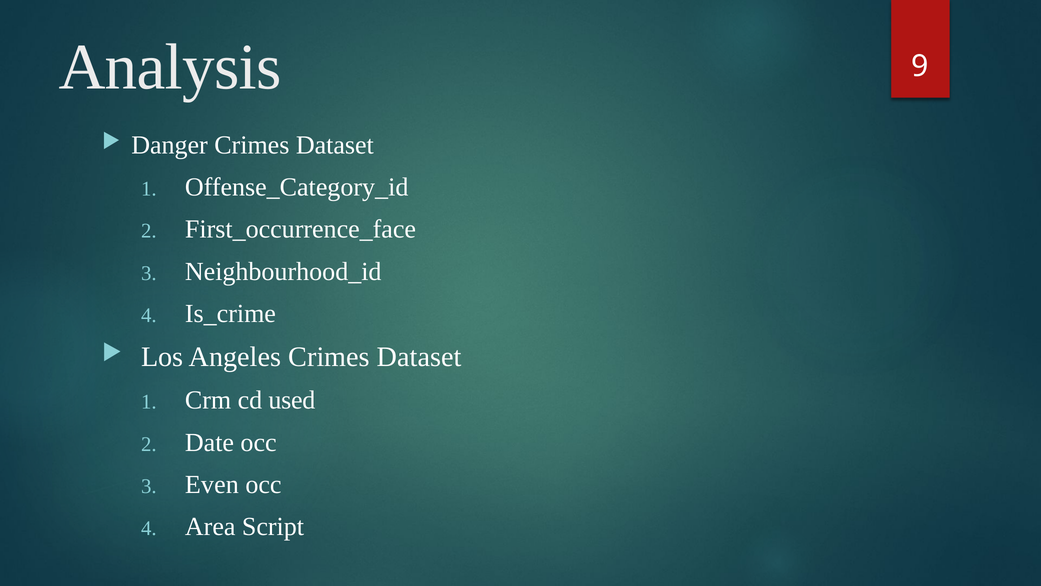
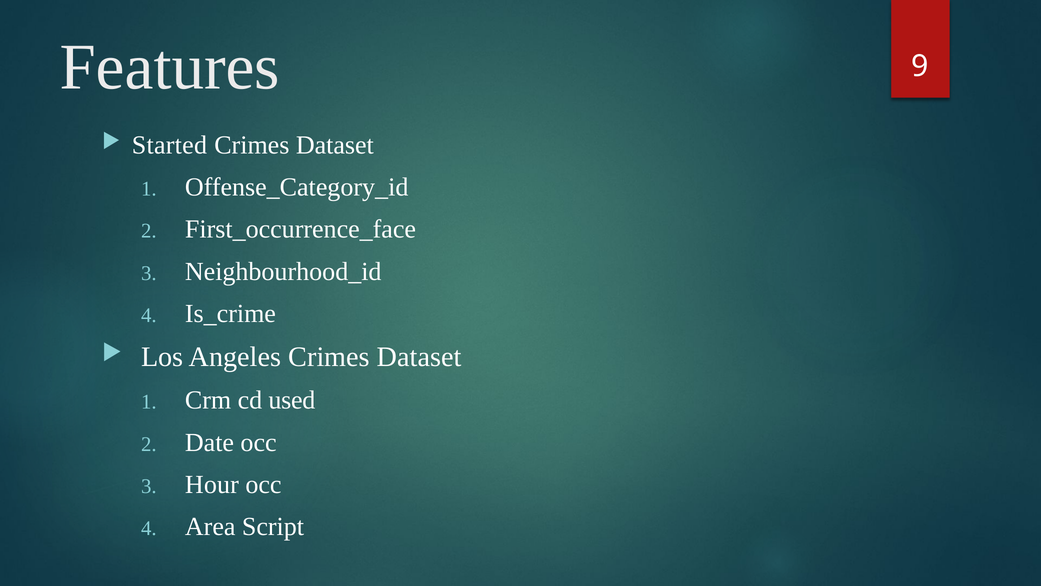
Analysis: Analysis -> Features
Danger: Danger -> Started
Even: Even -> Hour
